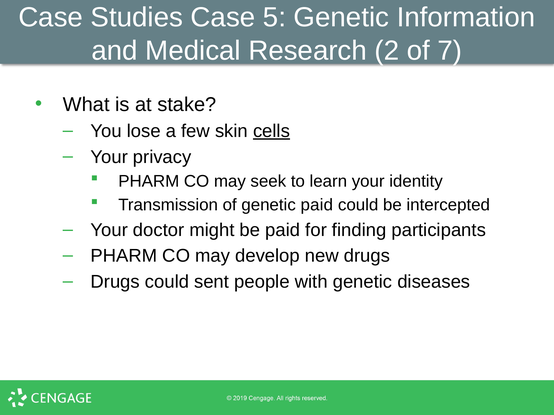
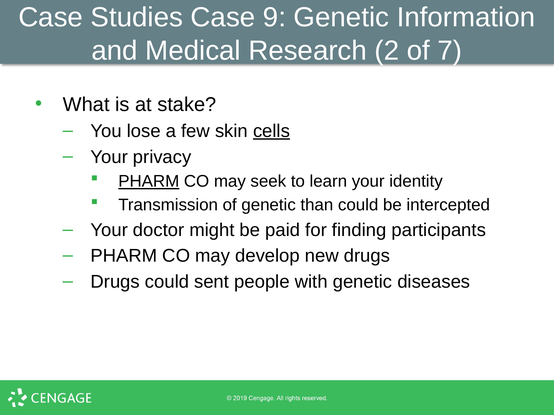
5: 5 -> 9
PHARM at (149, 182) underline: none -> present
genetic paid: paid -> than
